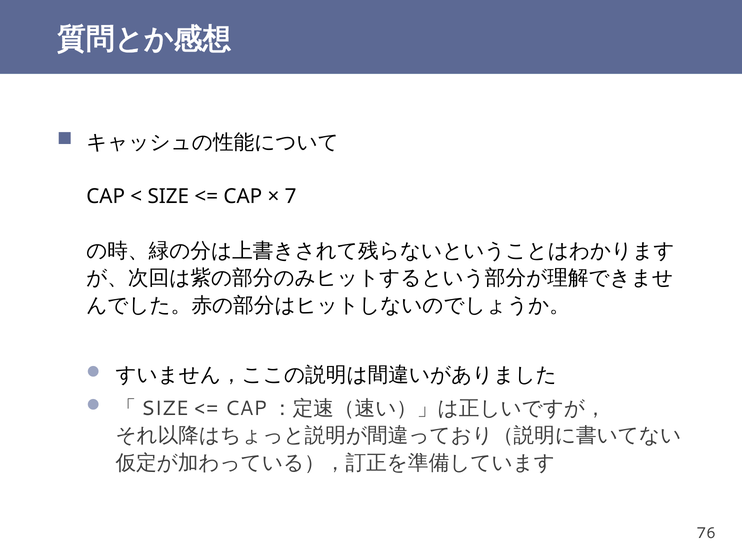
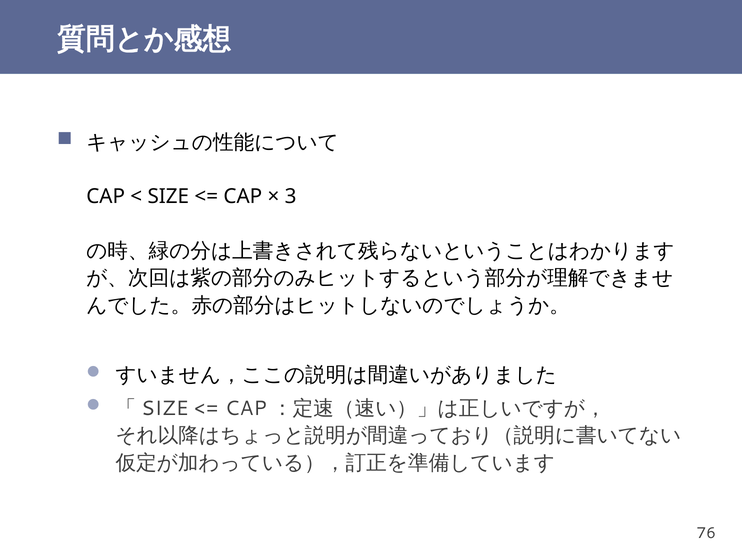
7: 7 -> 3
